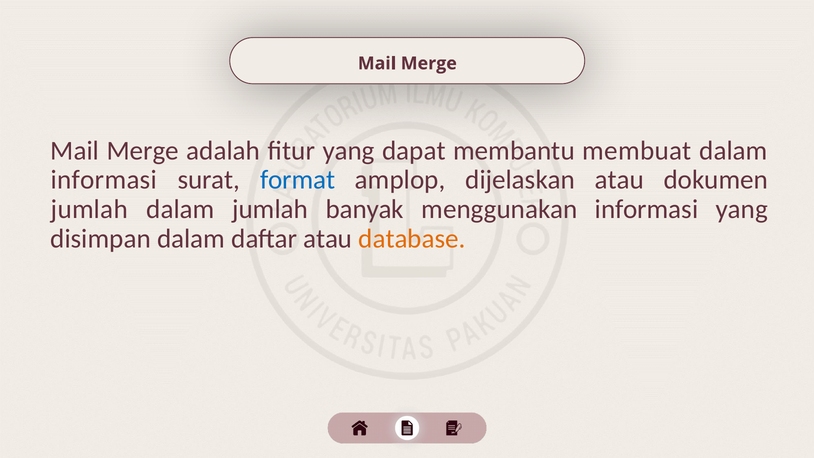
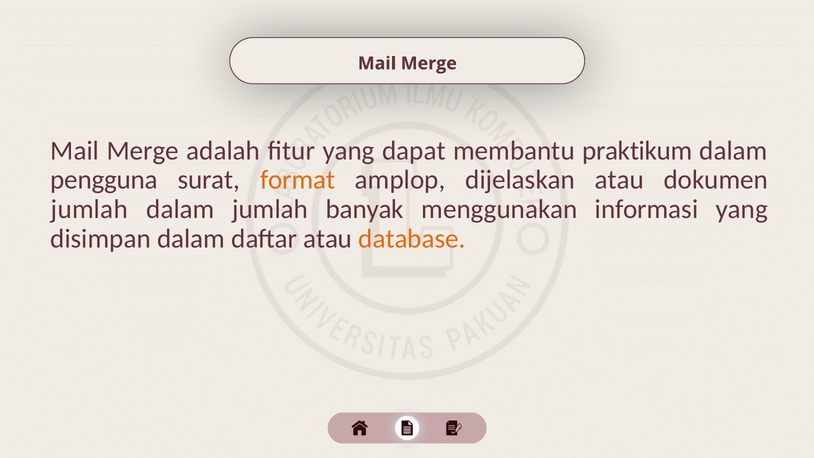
membuat: membuat -> praktikum
informasi at (104, 180): informasi -> pengguna
format colour: blue -> orange
